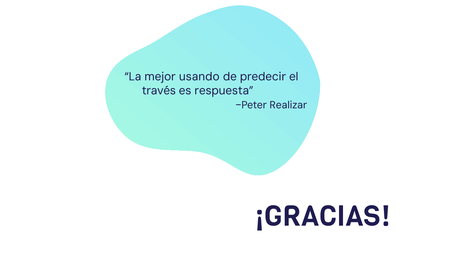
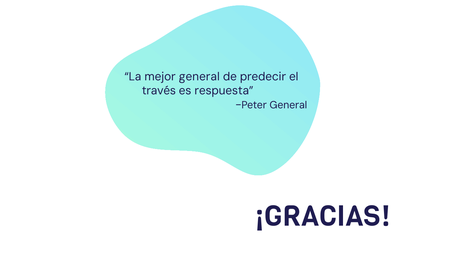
mejor usando: usando -> general
Peter Realizar: Realizar -> General
